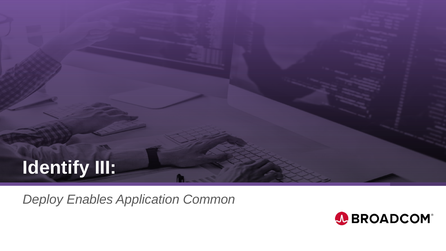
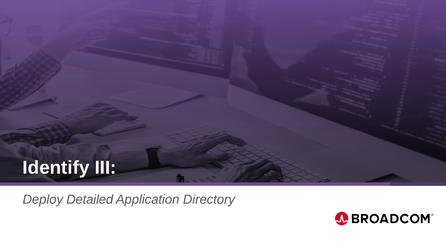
Enables: Enables -> Detailed
Common: Common -> Directory
